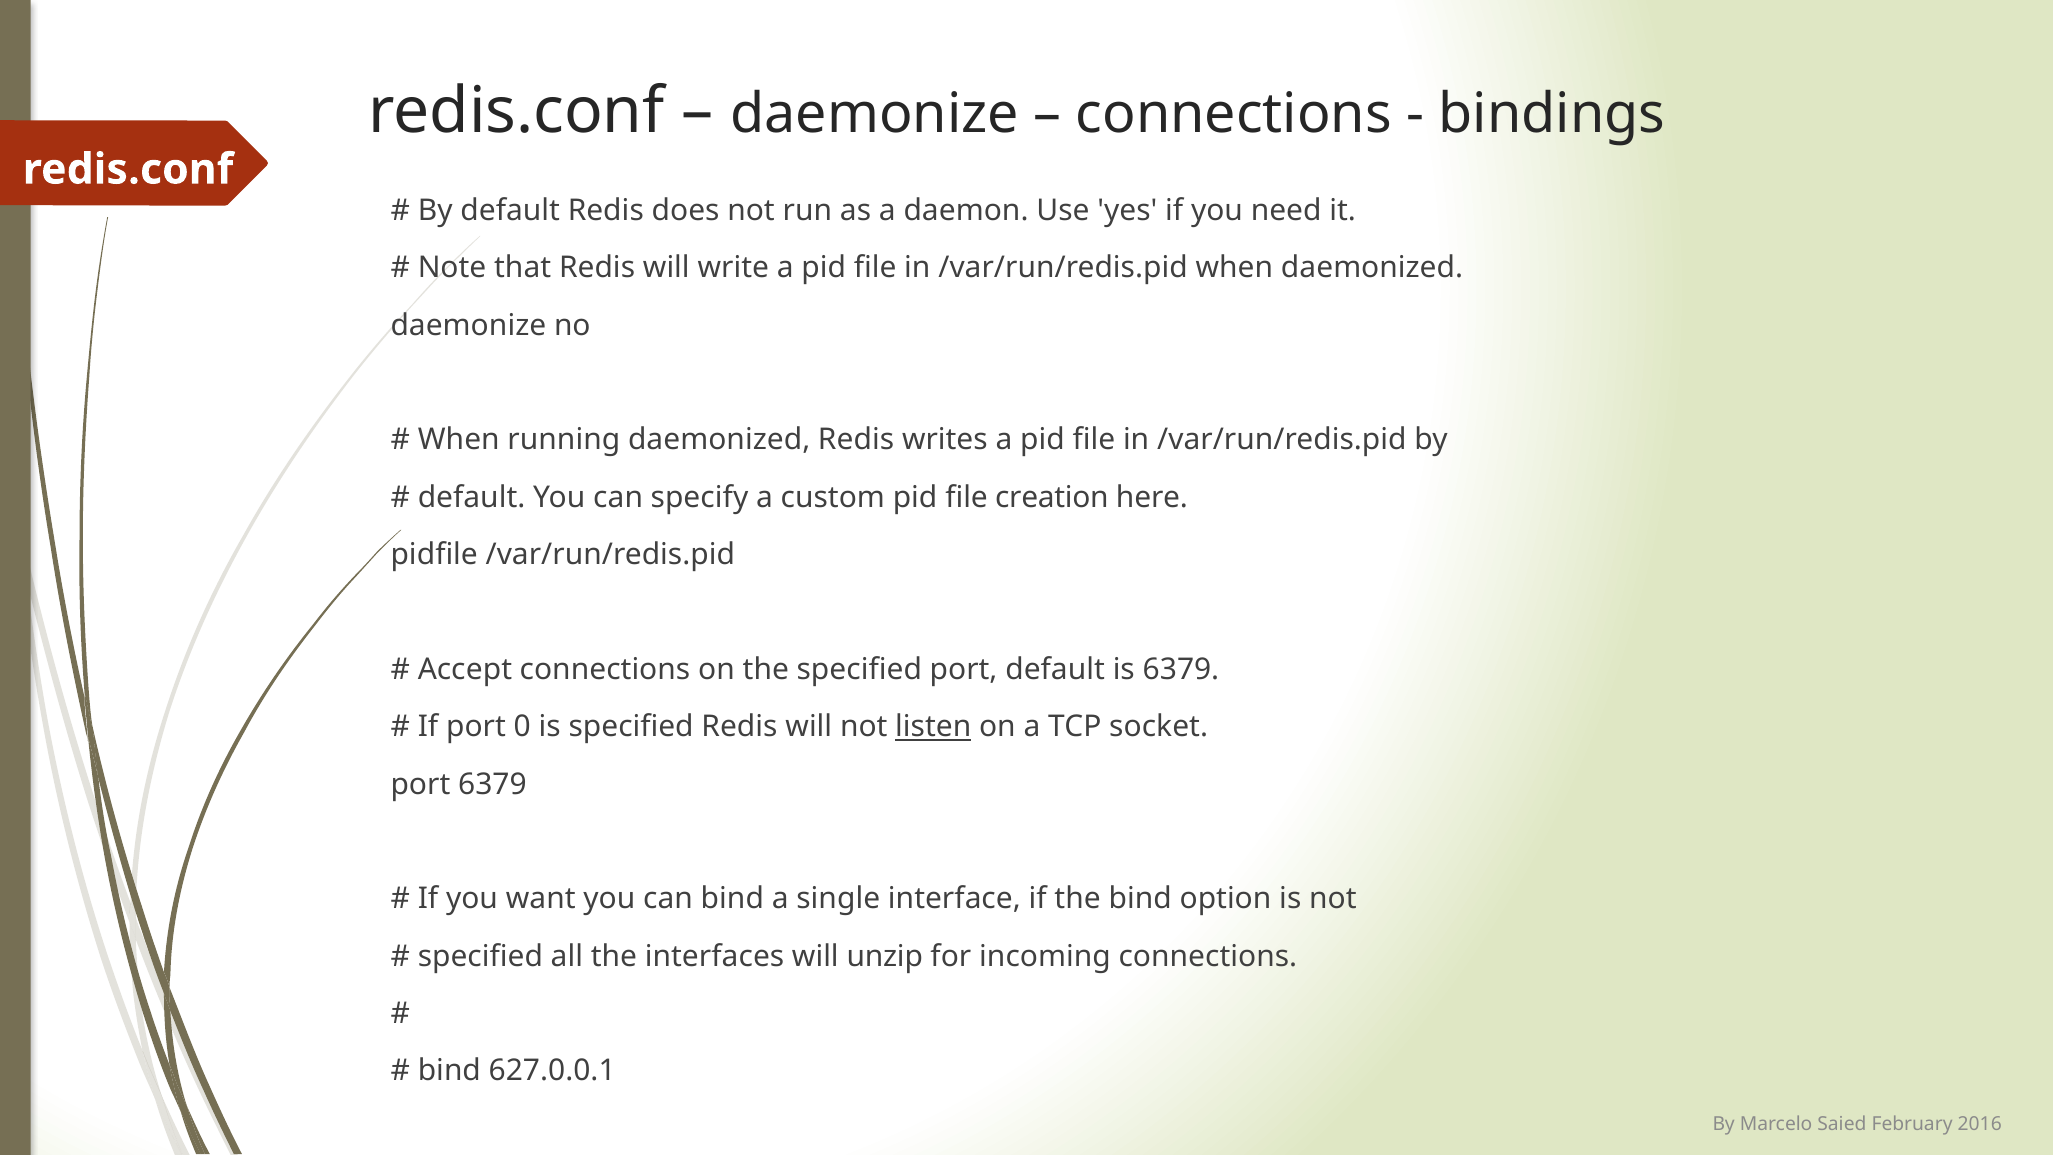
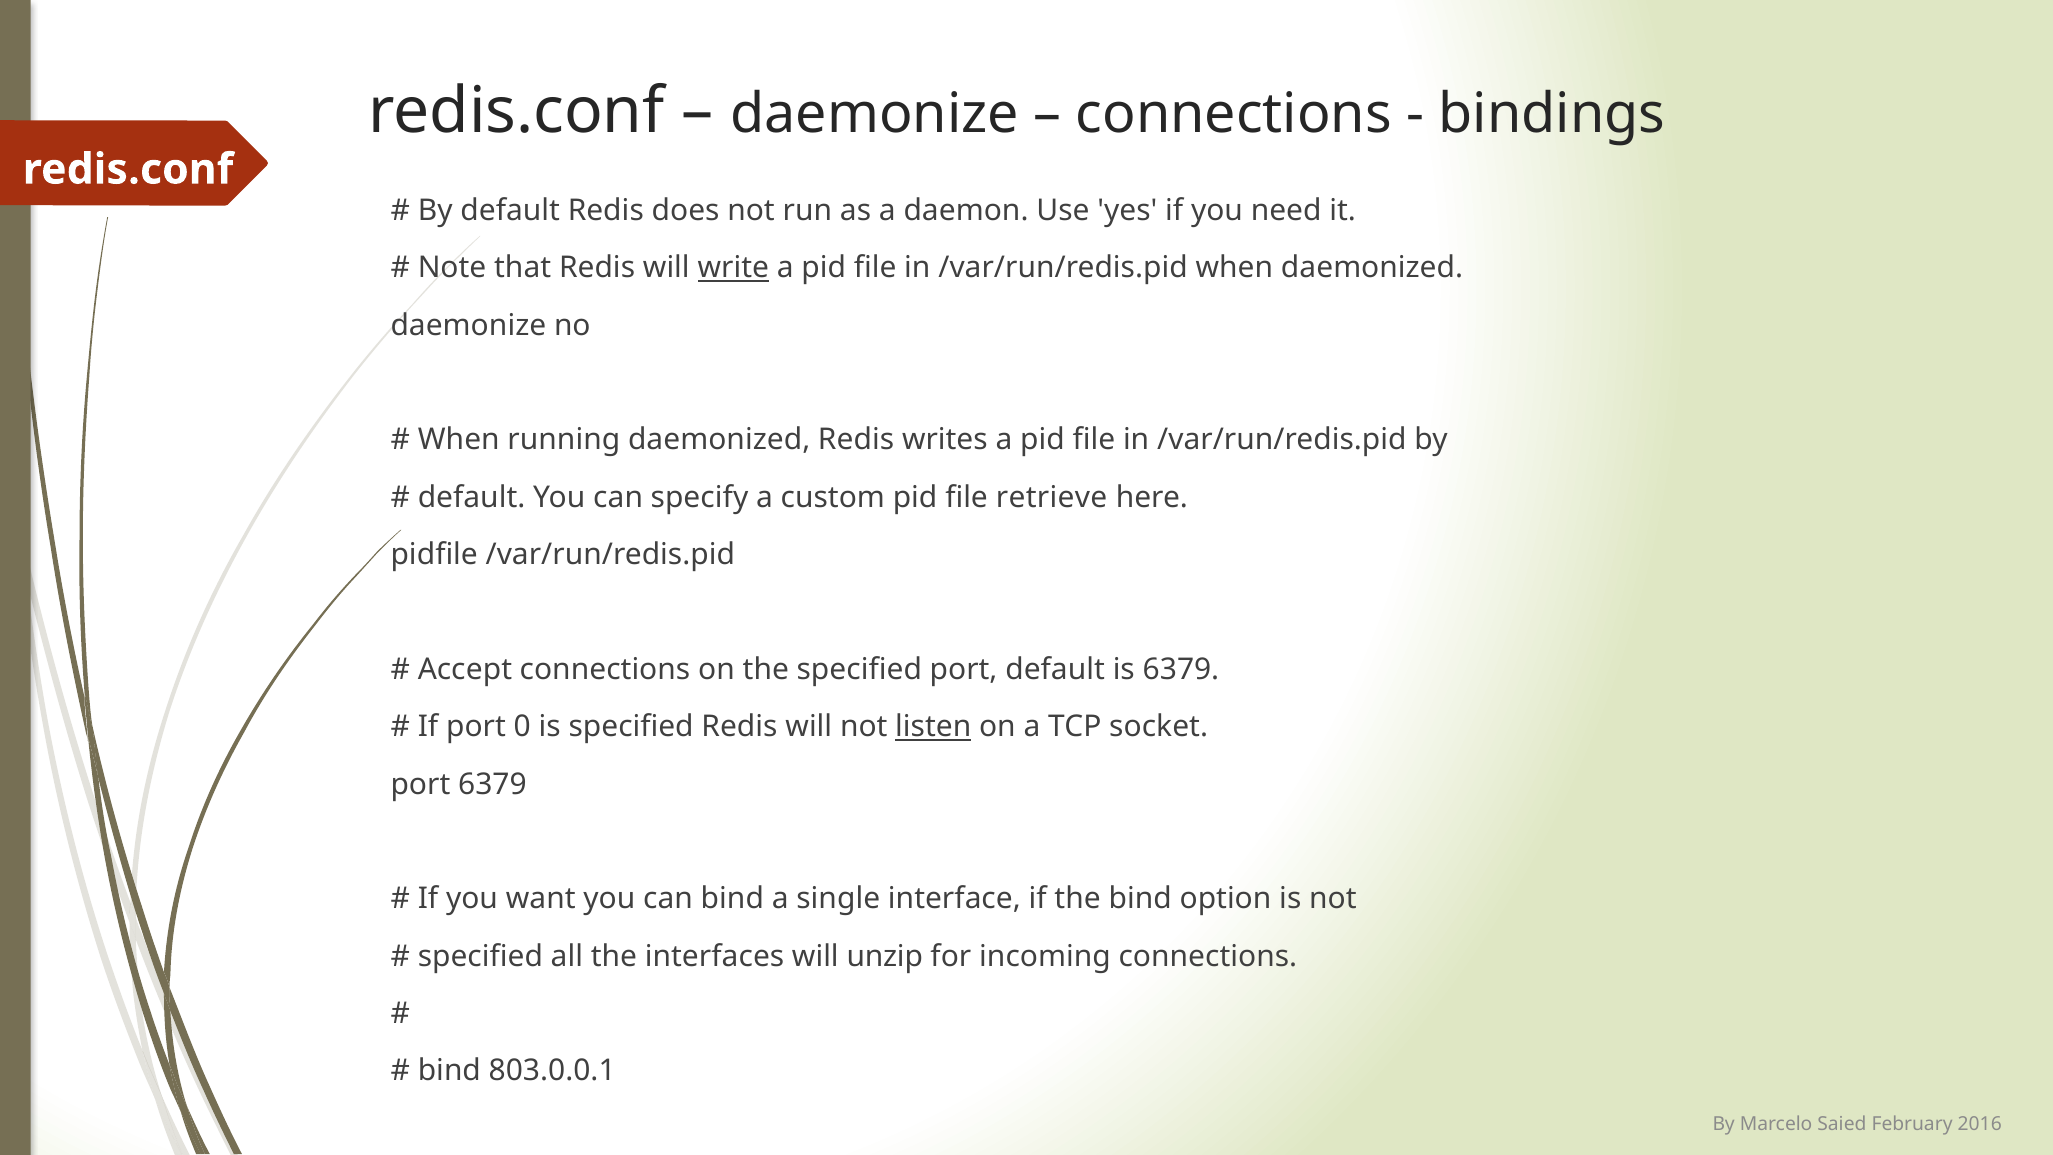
write underline: none -> present
creation: creation -> retrieve
627.0.0.1: 627.0.0.1 -> 803.0.0.1
